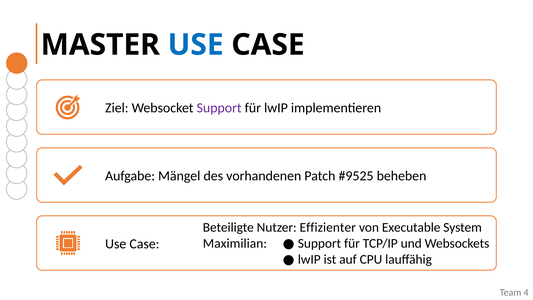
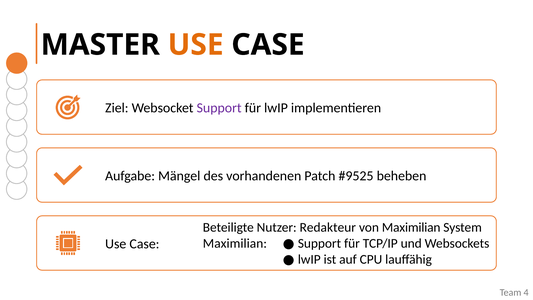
USE at (196, 45) colour: blue -> orange
Effizienter: Effizienter -> Redakteur
von Executable: Executable -> Maximilian
